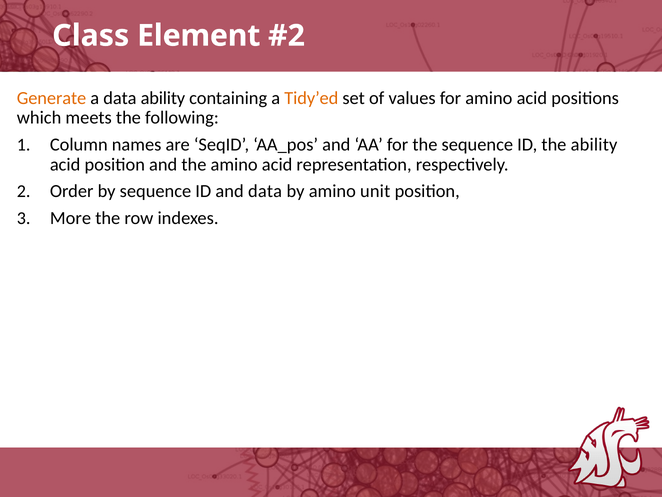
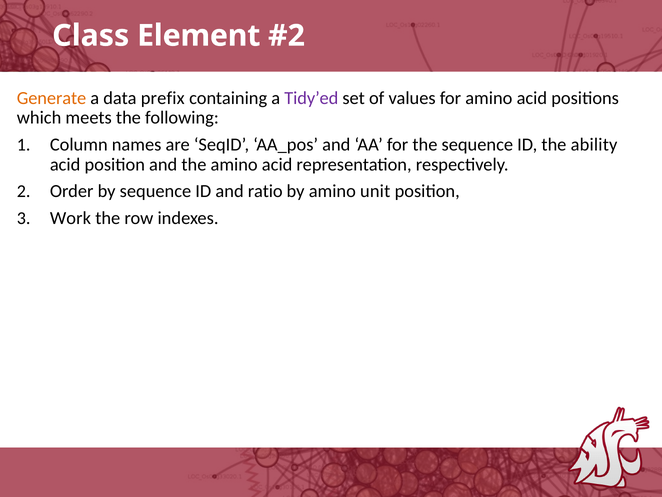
data ability: ability -> prefix
Tidy’ed colour: orange -> purple
and data: data -> ratio
More: More -> Work
